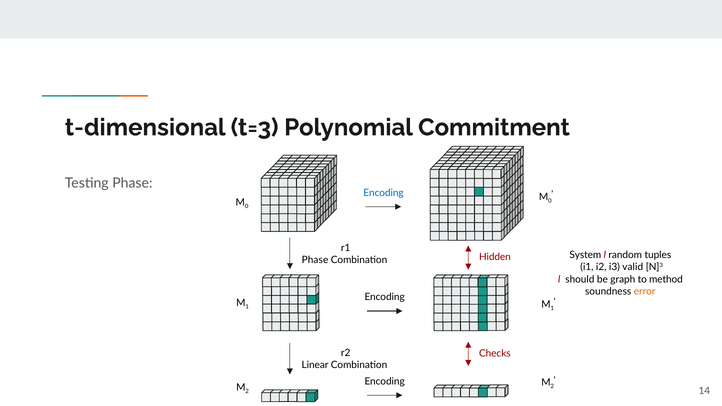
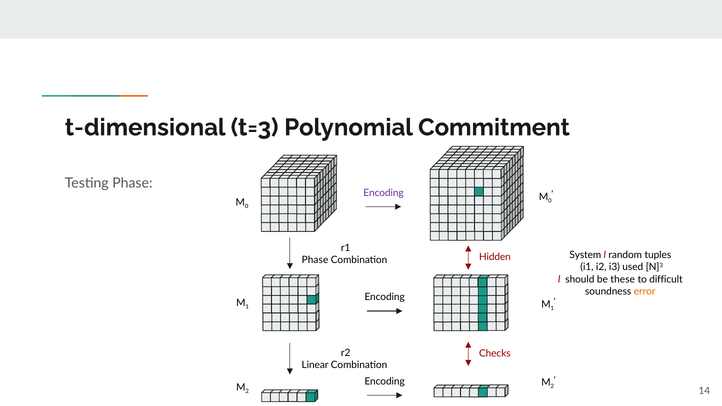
Encoding at (384, 193) colour: blue -> purple
valid: valid -> used
graph: graph -> these
method: method -> difficult
